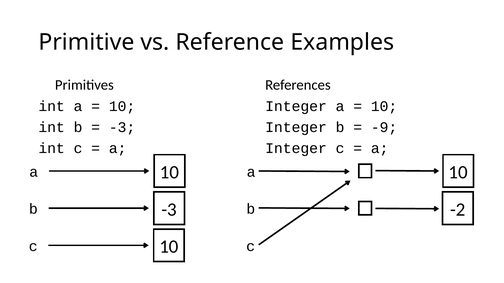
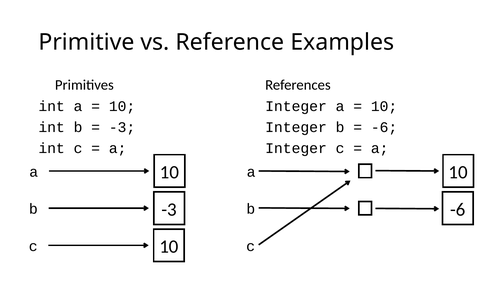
-9 at (384, 127): -9 -> -6
-2 at (458, 210): -2 -> -6
